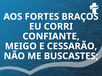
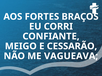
BUSCASTES: BUSCASTES -> VAGUEAVA
